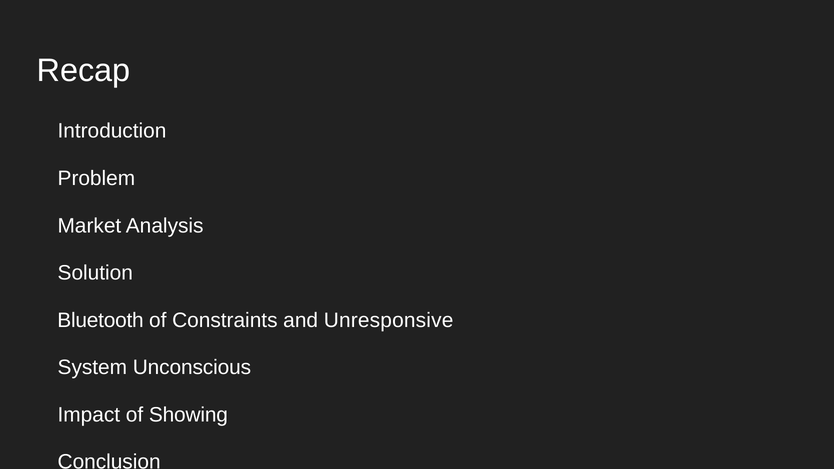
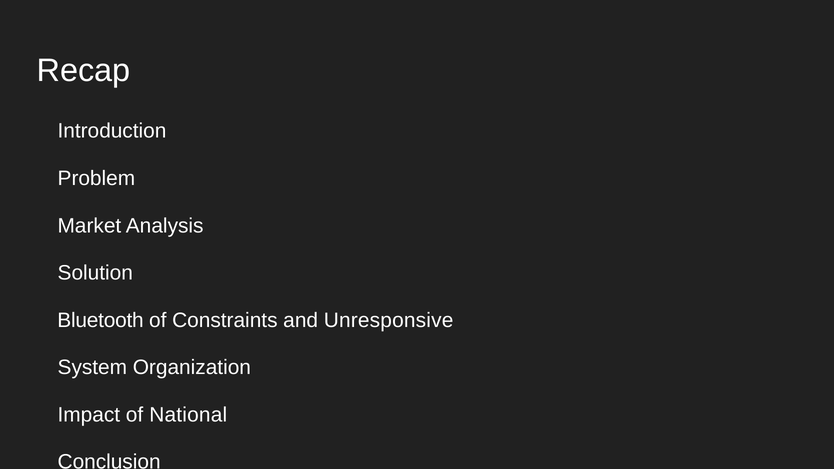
Unconscious: Unconscious -> Organization
Showing: Showing -> National
